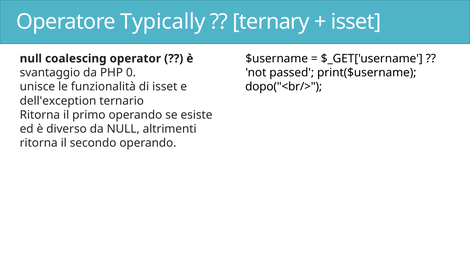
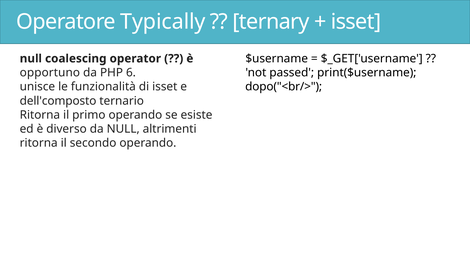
svantaggio: svantaggio -> opportuno
0: 0 -> 6
dell'exception: dell'exception -> dell'composto
